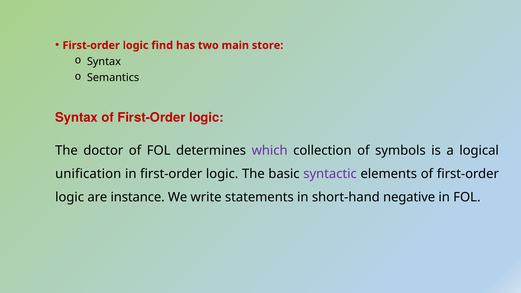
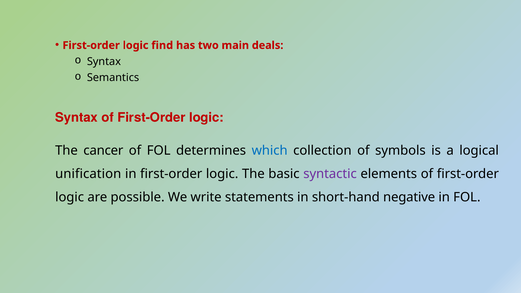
store: store -> deals
doctor: doctor -> cancer
which colour: purple -> blue
instance: instance -> possible
